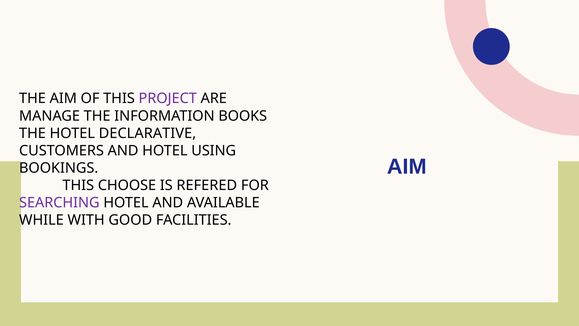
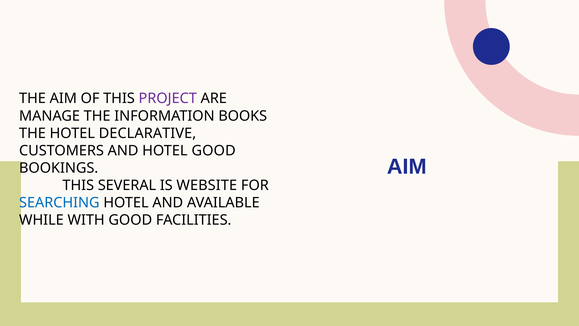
HOTEL USING: USING -> GOOD
CHOOSE: CHOOSE -> SEVERAL
REFERED: REFERED -> WEBSITE
SEARCHING colour: purple -> blue
